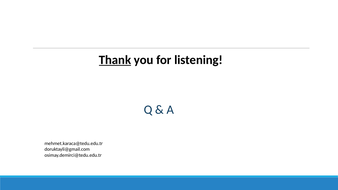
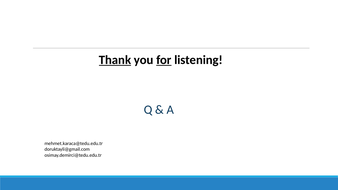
for underline: none -> present
